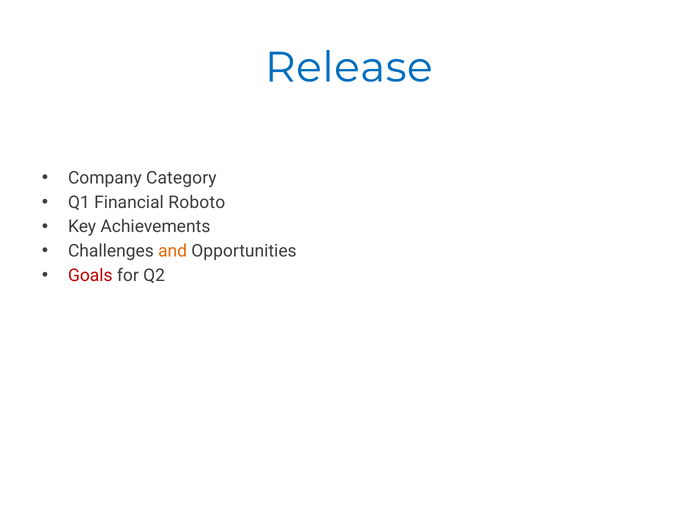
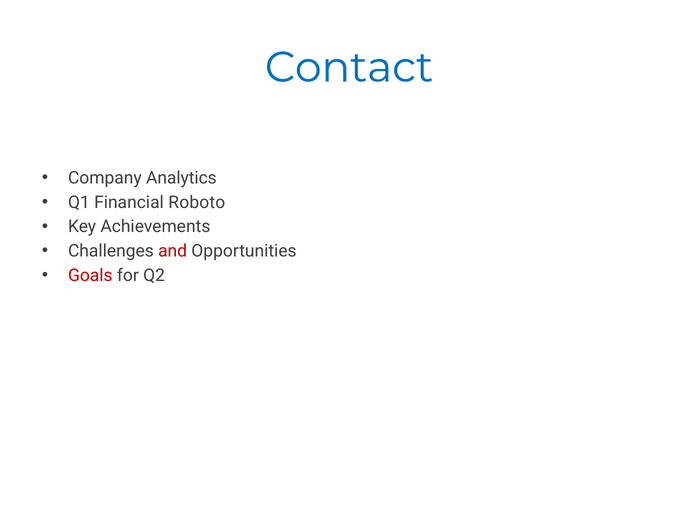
Release: Release -> Contact
Category: Category -> Analytics
and colour: orange -> red
